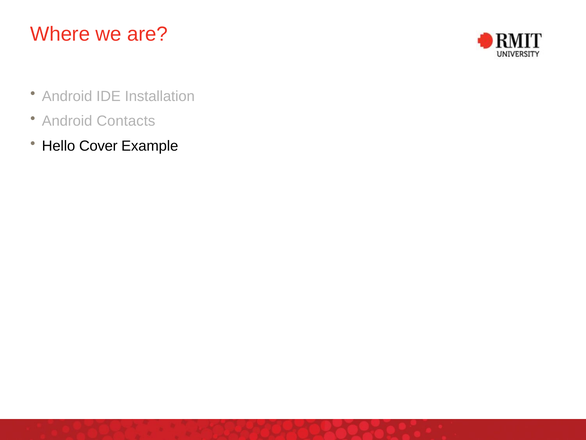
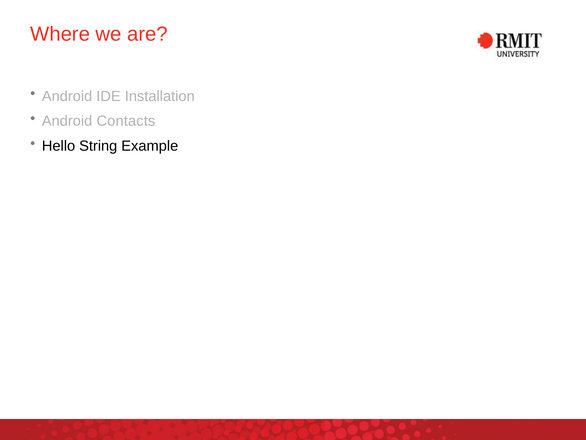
Cover: Cover -> String
